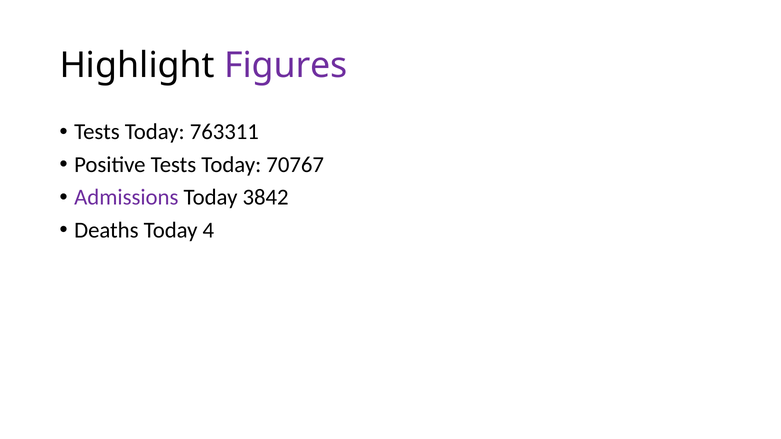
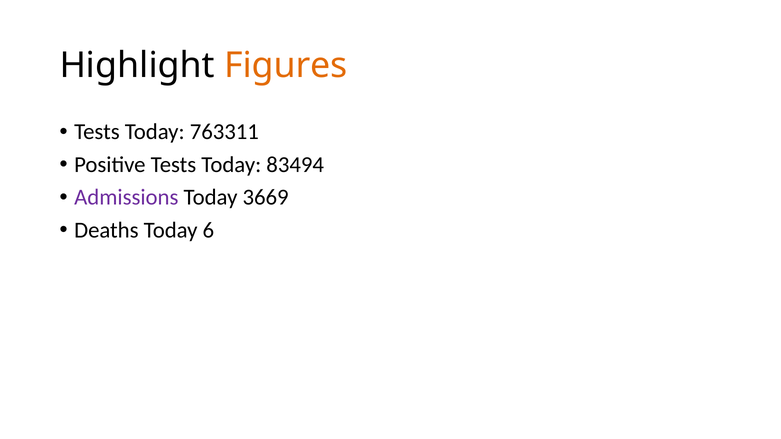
Figures colour: purple -> orange
70767: 70767 -> 83494
3842: 3842 -> 3669
4: 4 -> 6
